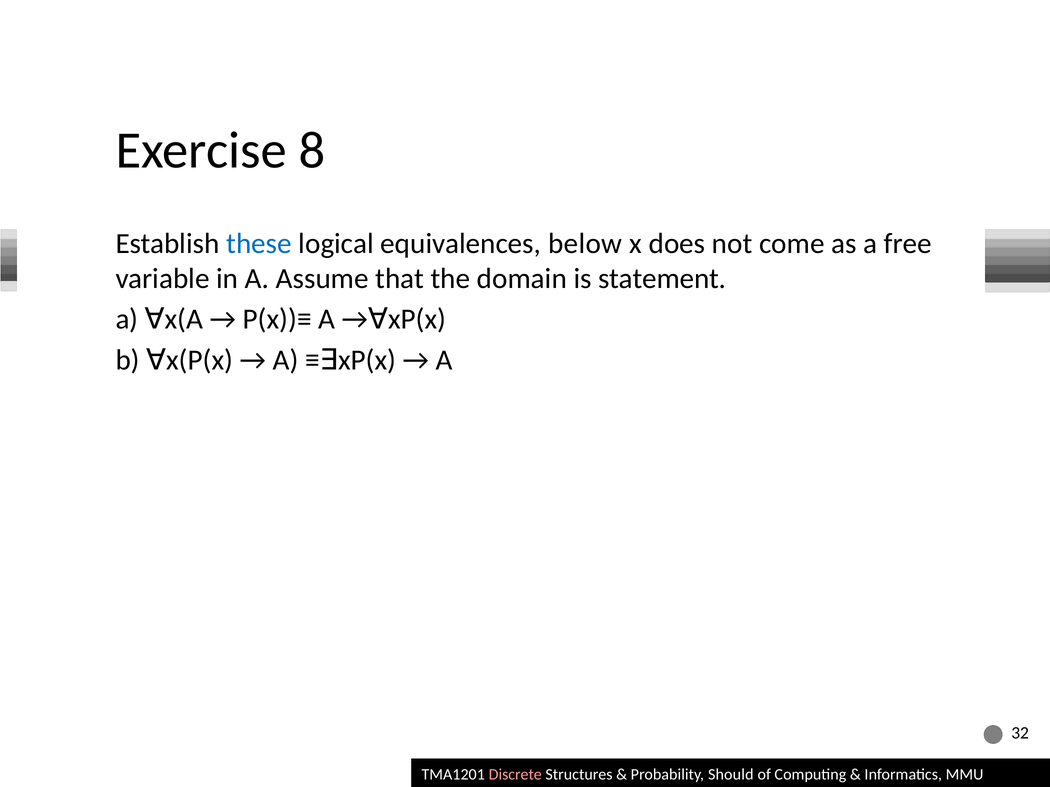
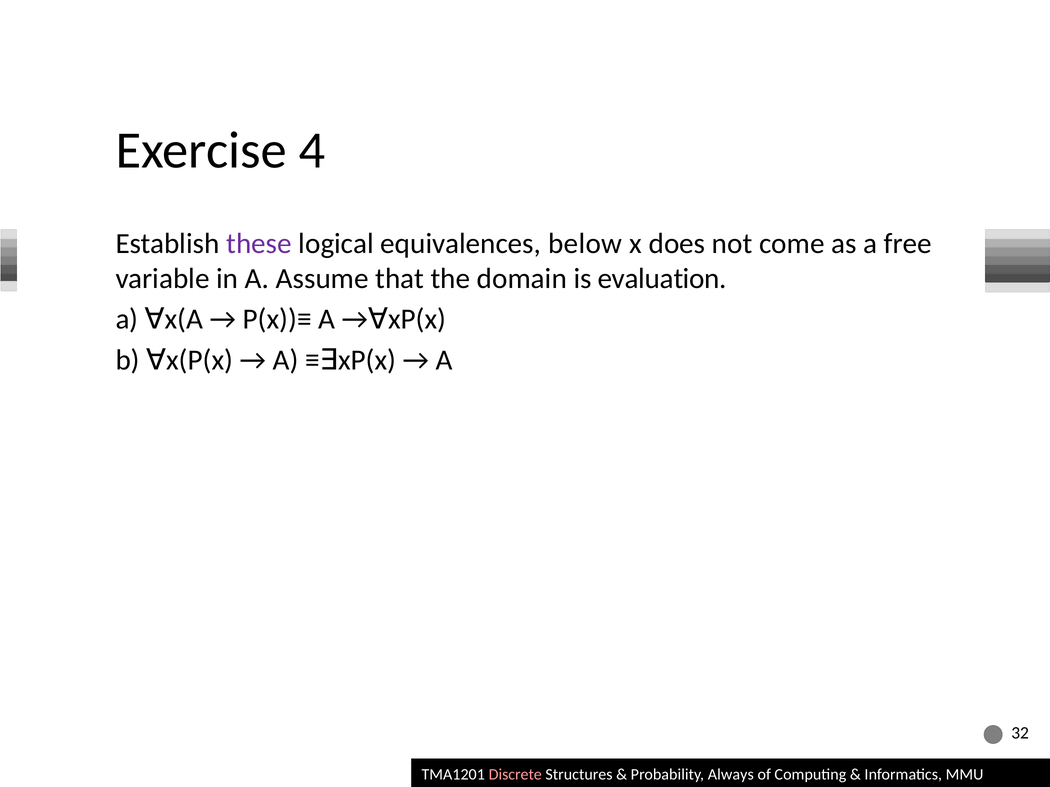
8: 8 -> 4
these colour: blue -> purple
statement: statement -> evaluation
Should: Should -> Always
